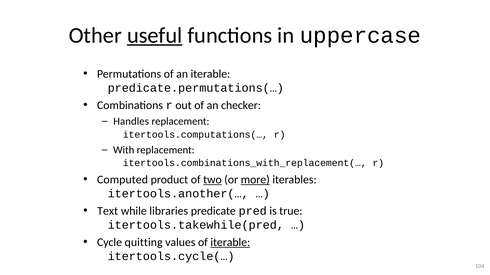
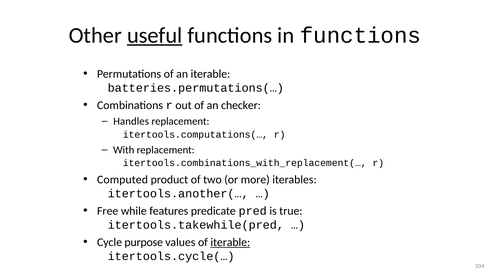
in uppercase: uppercase -> functions
predicate.permutations(…: predicate.permutations(… -> batteries.permutations(…
two underline: present -> none
more underline: present -> none
Text: Text -> Free
libraries: libraries -> features
quitting: quitting -> purpose
